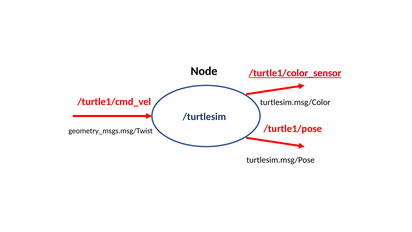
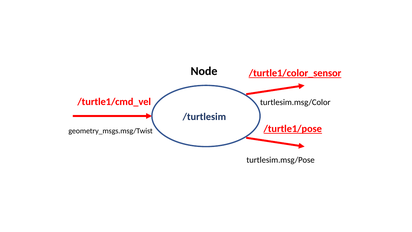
/turtle1/pose underline: none -> present
